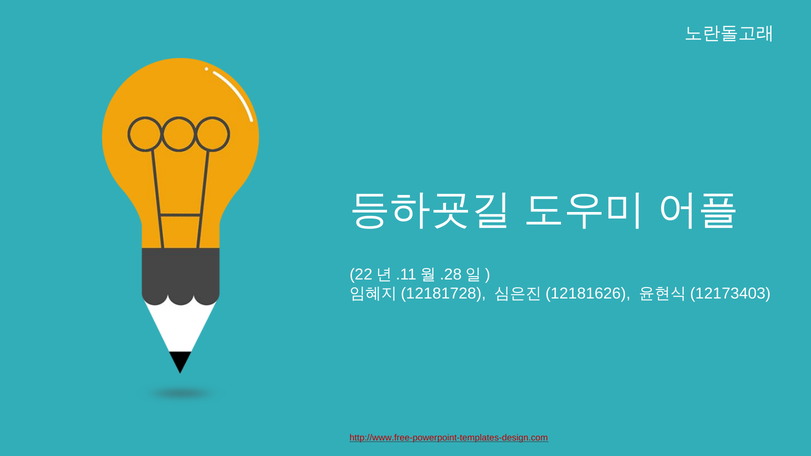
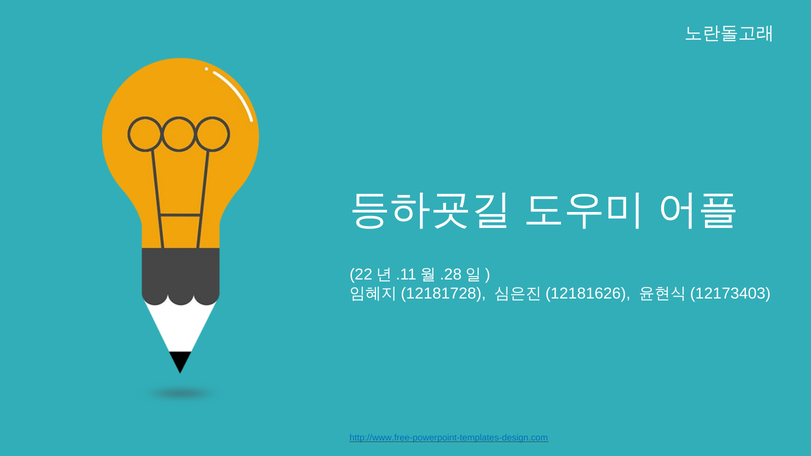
http://www.free-powerpoint-templates-design.com colour: red -> blue
